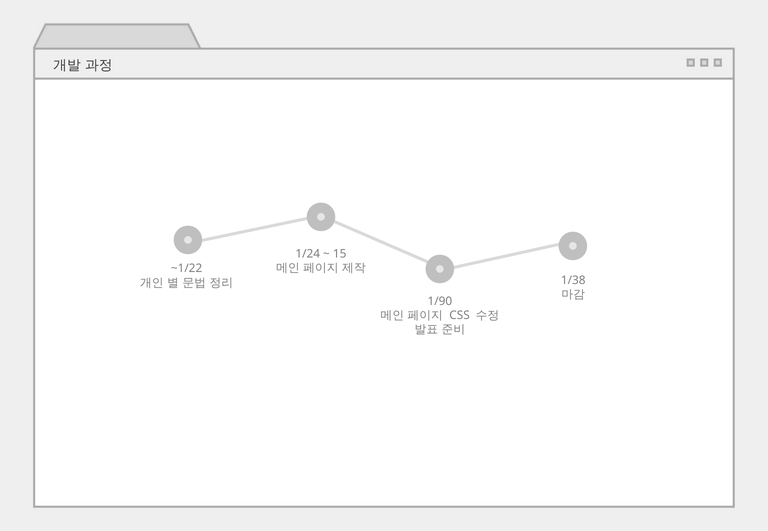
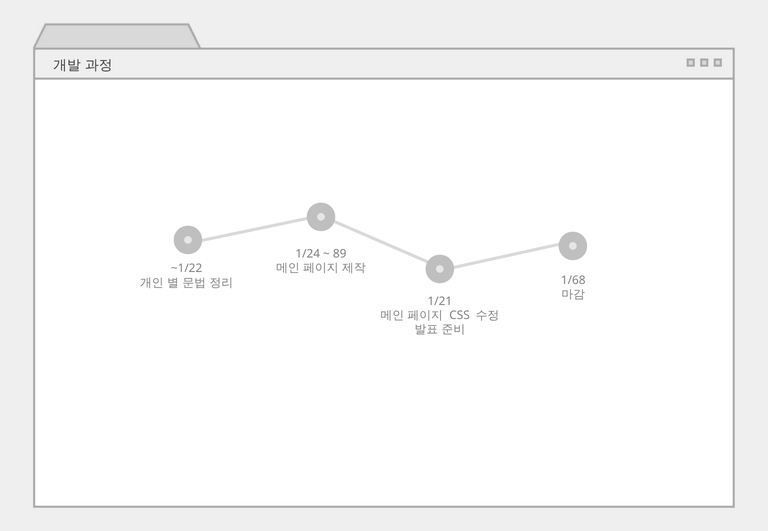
15: 15 -> 89
1/38: 1/38 -> 1/68
1/90: 1/90 -> 1/21
